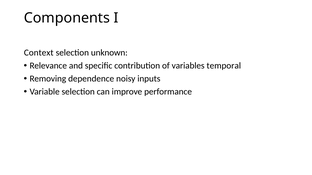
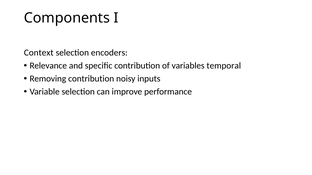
unknown: unknown -> encoders
Removing dependence: dependence -> contribution
